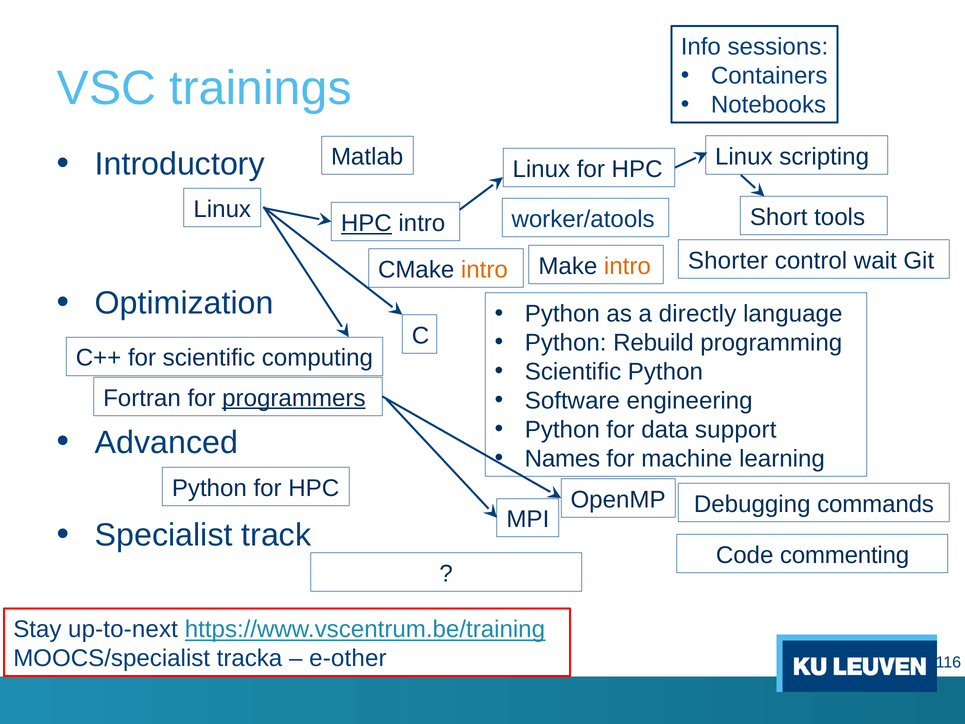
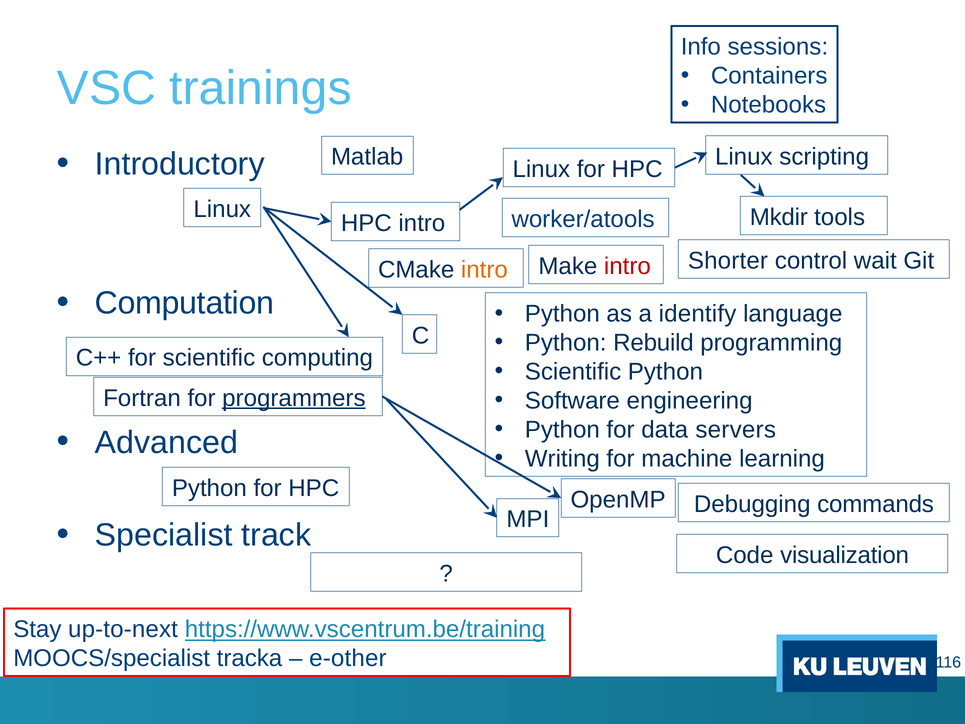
Short: Short -> Mkdir
HPC at (366, 223) underline: present -> none
intro at (627, 266) colour: orange -> red
Optimization: Optimization -> Computation
directly: directly -> identify
support: support -> servers
Names: Names -> Writing
commenting: commenting -> visualization
